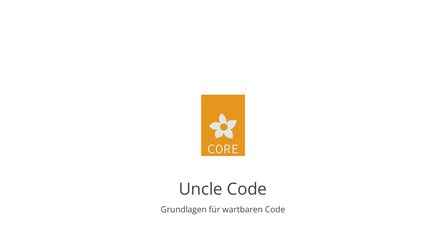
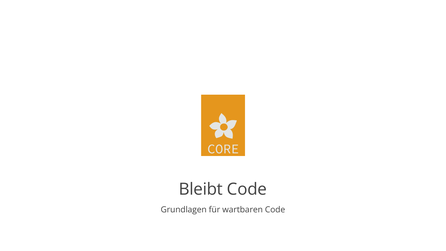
Uncle: Uncle -> Bleibt
